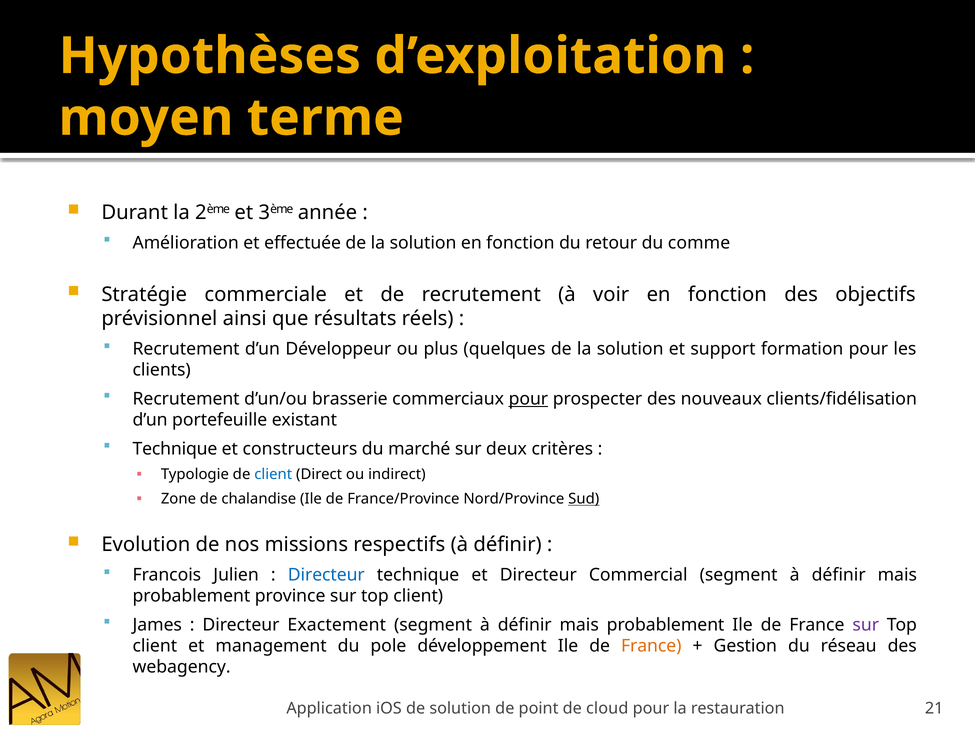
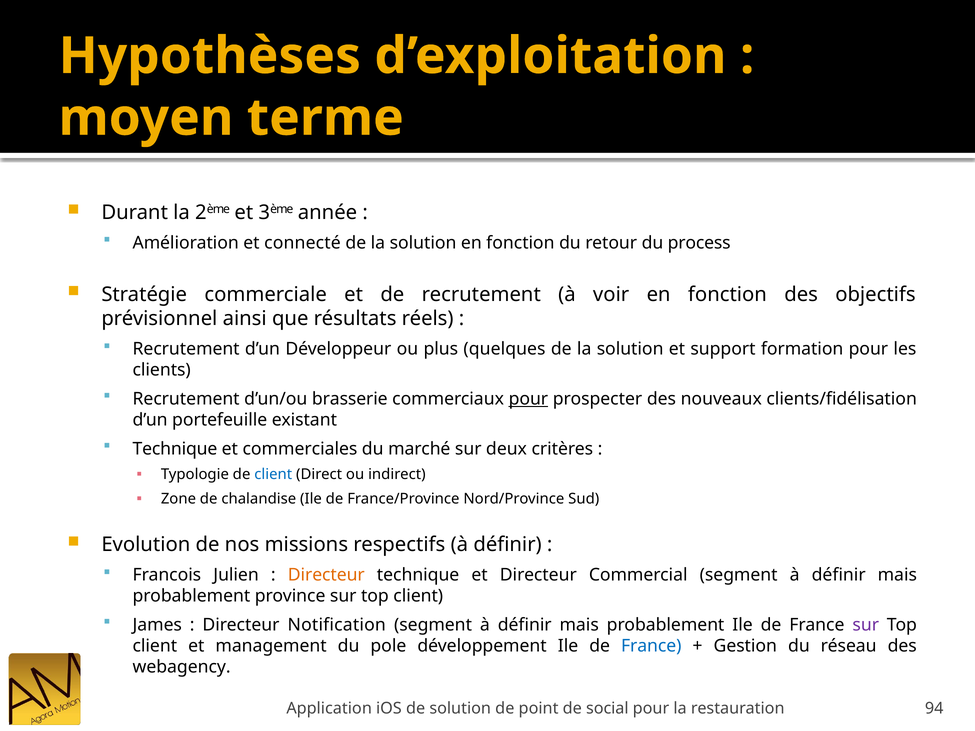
effectuée: effectuée -> connecté
comme: comme -> process
constructeurs: constructeurs -> commerciales
Sud underline: present -> none
Directeur at (326, 575) colour: blue -> orange
Exactement: Exactement -> Notification
France at (651, 646) colour: orange -> blue
cloud: cloud -> social
21: 21 -> 94
